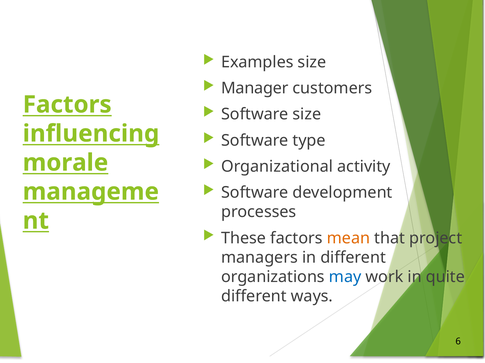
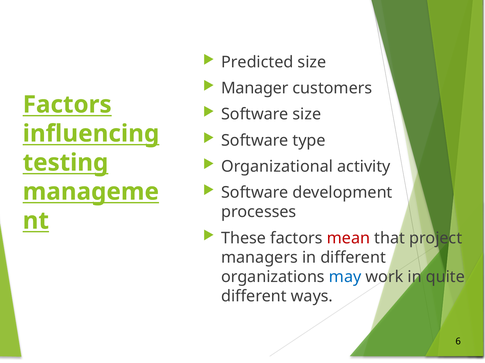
Examples: Examples -> Predicted
morale: morale -> testing
mean colour: orange -> red
